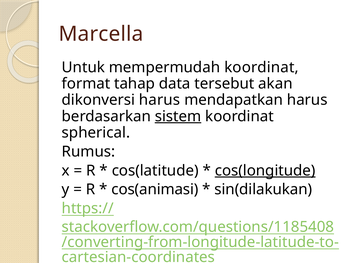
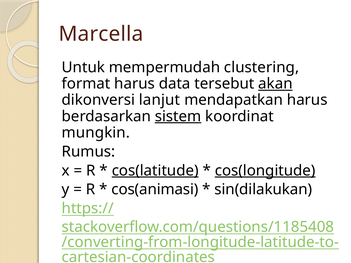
mempermudah koordinat: koordinat -> clustering
format tahap: tahap -> harus
akan underline: none -> present
dikonversi harus: harus -> lanjut
spherical: spherical -> mungkin
cos(latitude underline: none -> present
